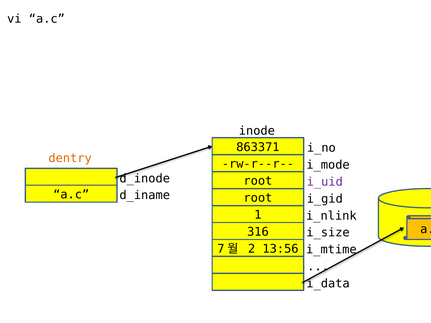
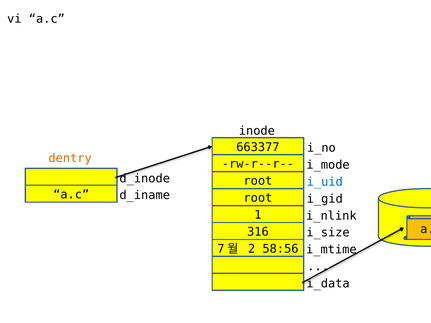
863371: 863371 -> 663377
i_uid colour: purple -> blue
13:56: 13:56 -> 58:56
